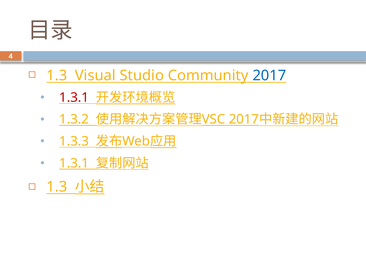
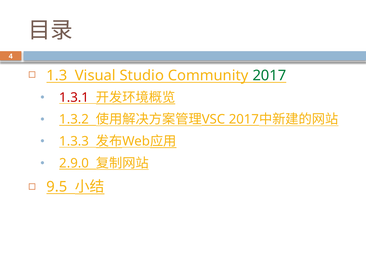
2017 at (269, 76) colour: blue -> green
1.3.1 at (74, 163): 1.3.1 -> 2.9.0
1.3 at (57, 187): 1.3 -> 9.5
